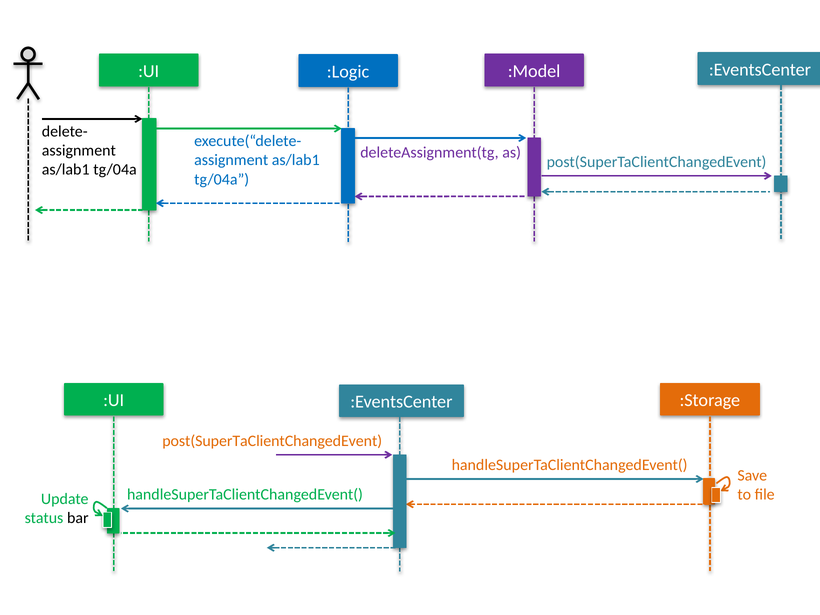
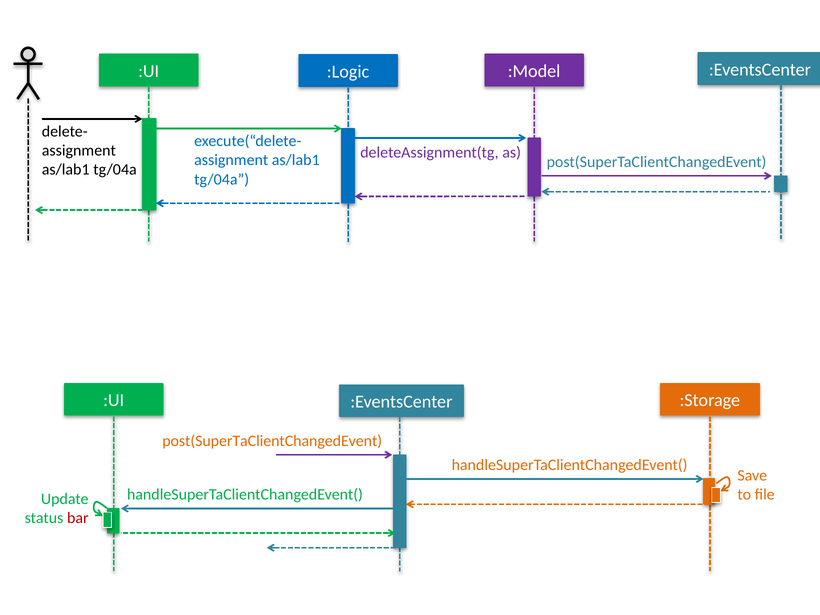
bar colour: black -> red
